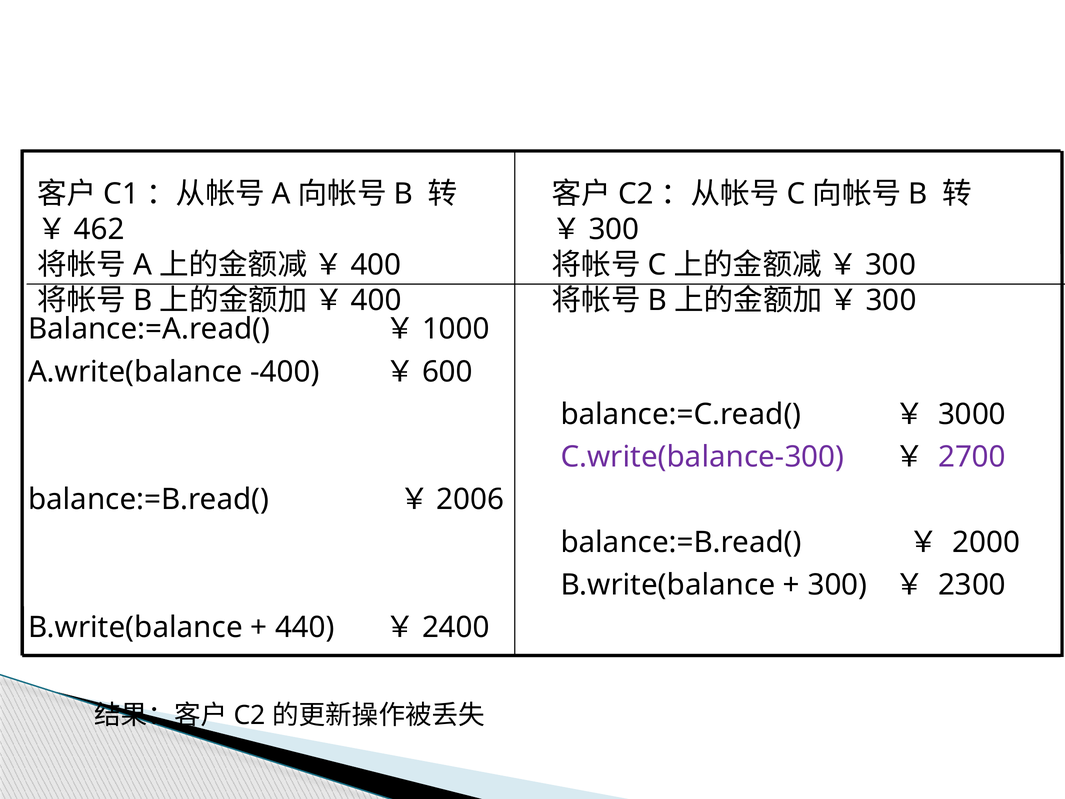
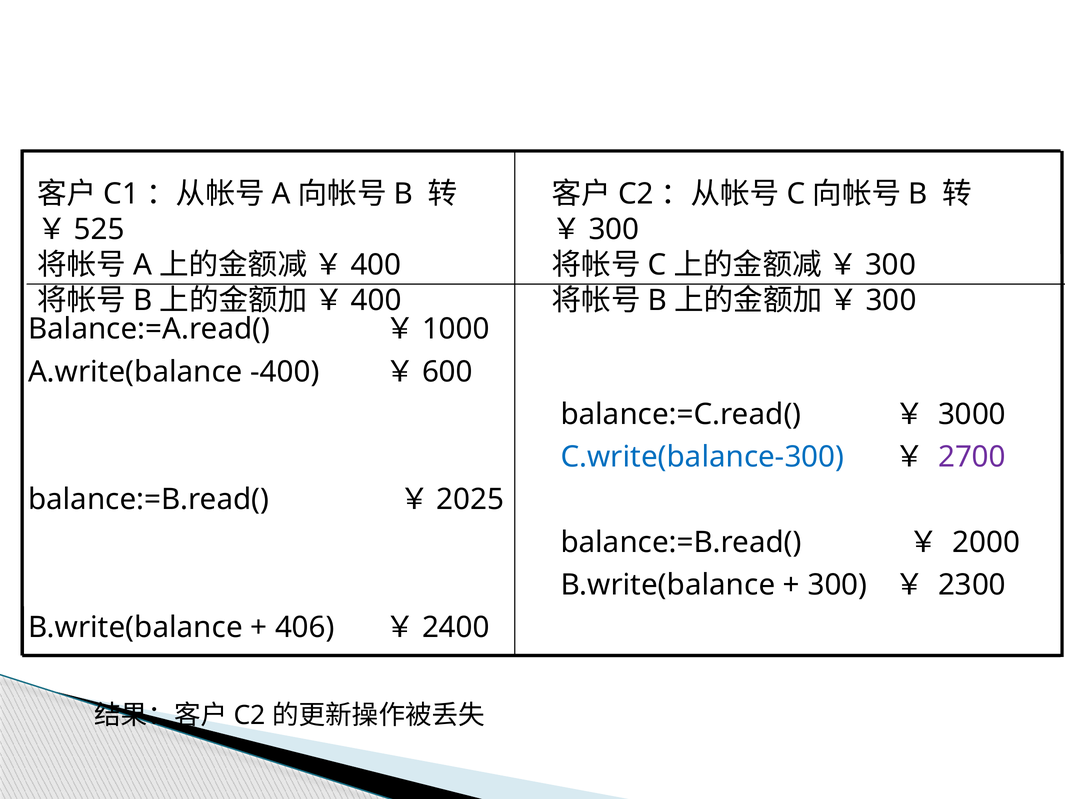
462: 462 -> 525
C.write(balance-300 colour: purple -> blue
2006: 2006 -> 2025
440: 440 -> 406
